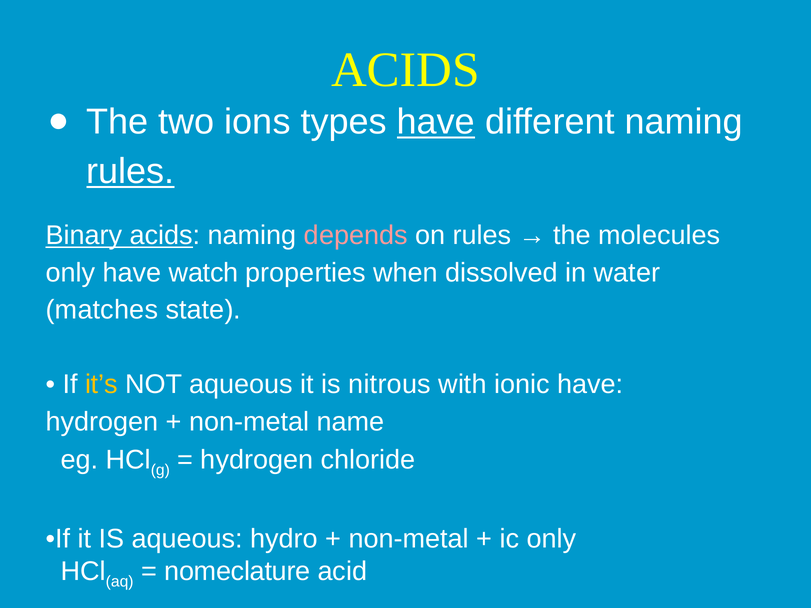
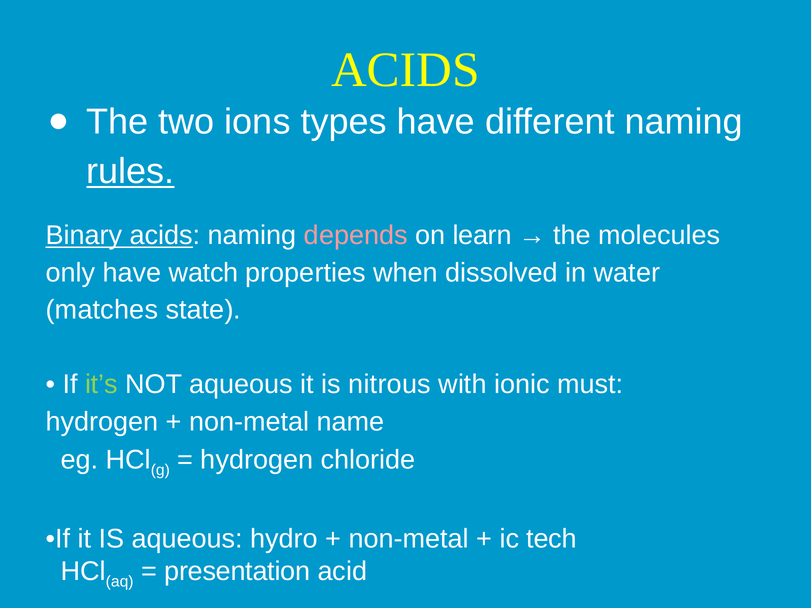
have at (436, 122) underline: present -> none
on rules: rules -> learn
it’s colour: yellow -> light green
ionic have: have -> must
ic only: only -> tech
nomeclature: nomeclature -> presentation
